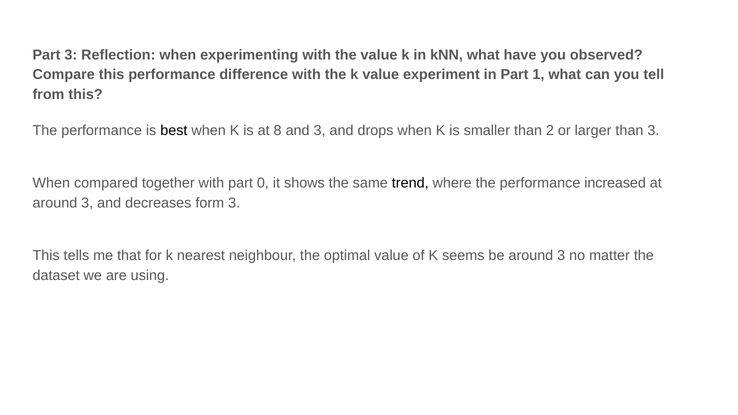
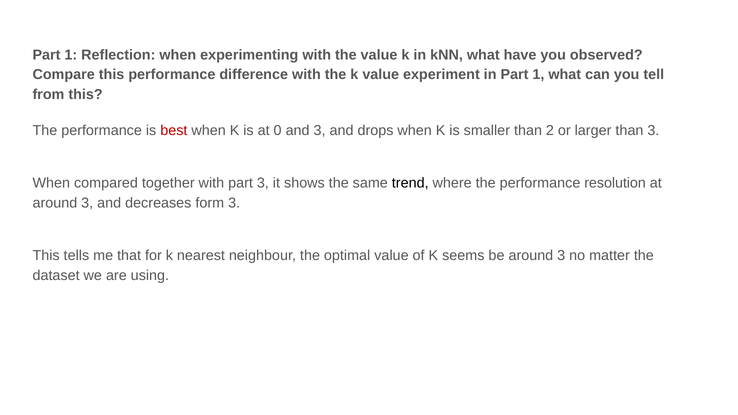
3 at (71, 55): 3 -> 1
best colour: black -> red
8: 8 -> 0
part 0: 0 -> 3
increased: increased -> resolution
